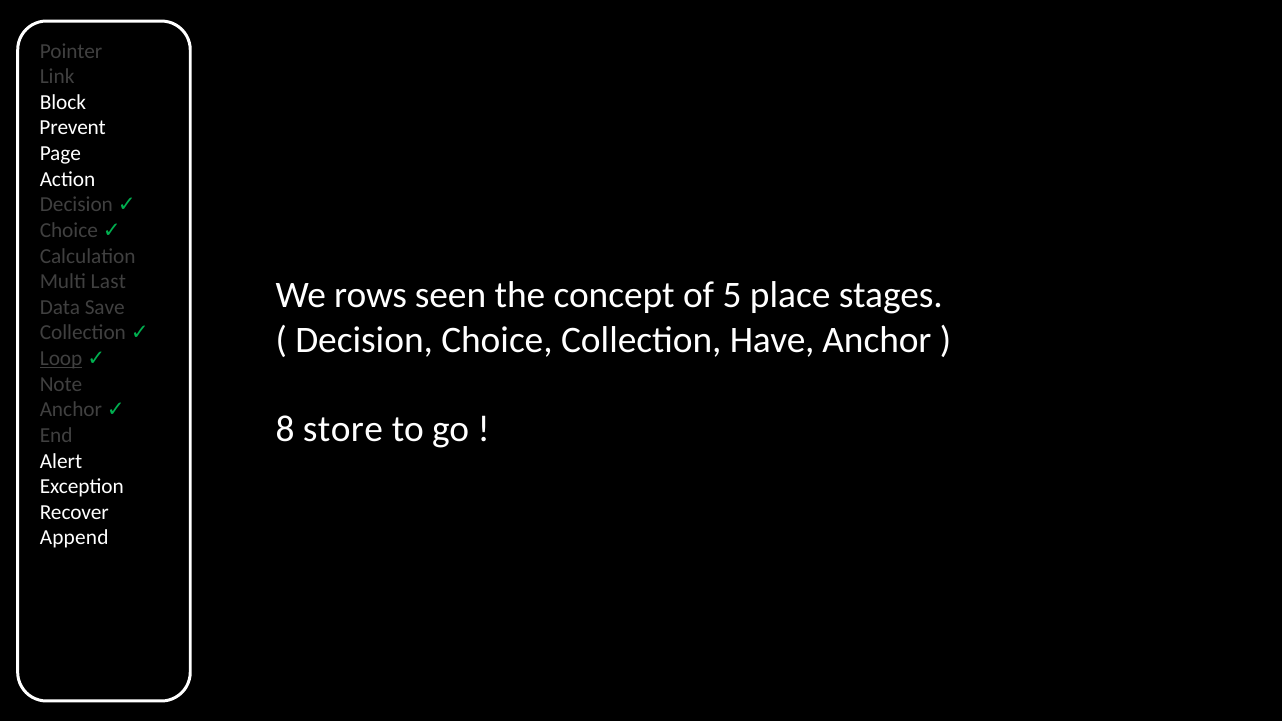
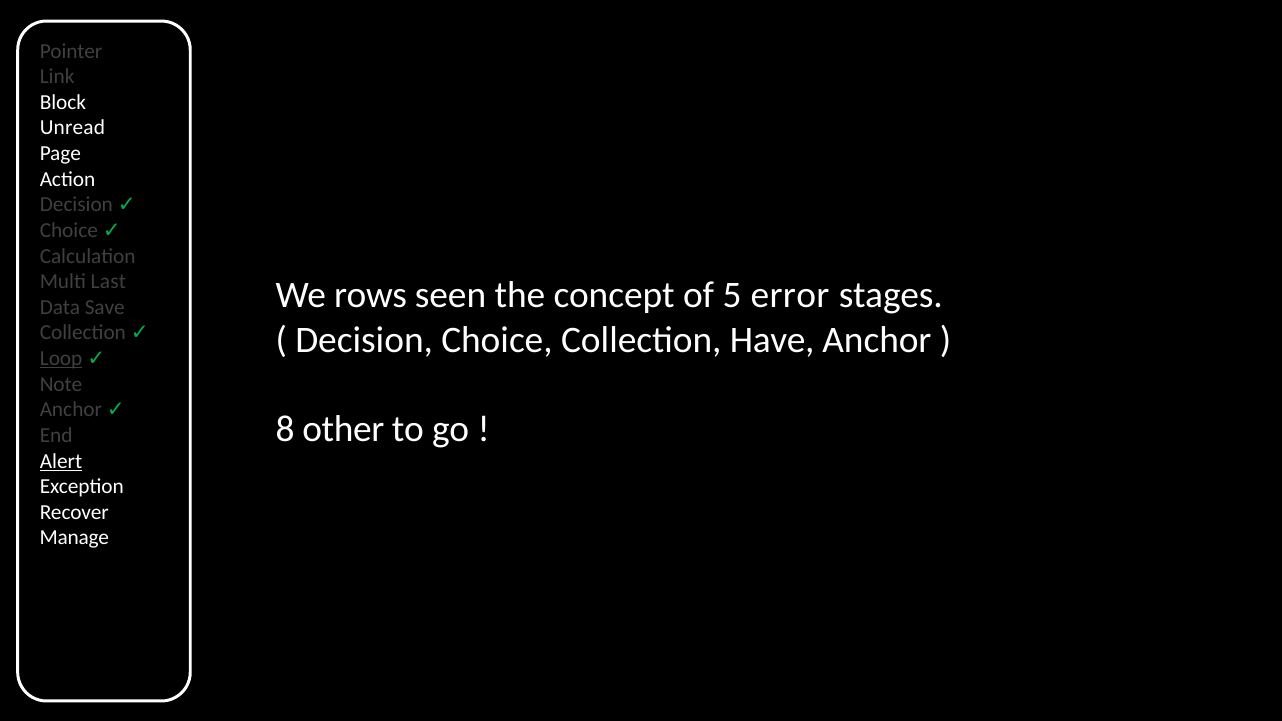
Prevent: Prevent -> Unread
place: place -> error
store: store -> other
Alert underline: none -> present
Append: Append -> Manage
